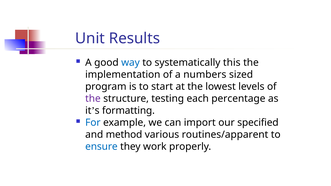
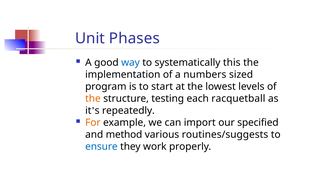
Results: Results -> Phases
the at (93, 99) colour: purple -> orange
percentage: percentage -> racquetball
formatting: formatting -> repeatedly
For colour: blue -> orange
routines/apparent: routines/apparent -> routines/suggests
